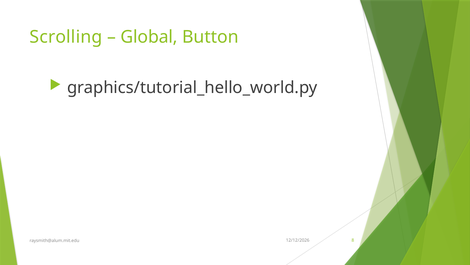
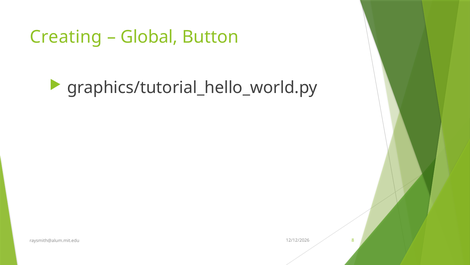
Scrolling: Scrolling -> Creating
